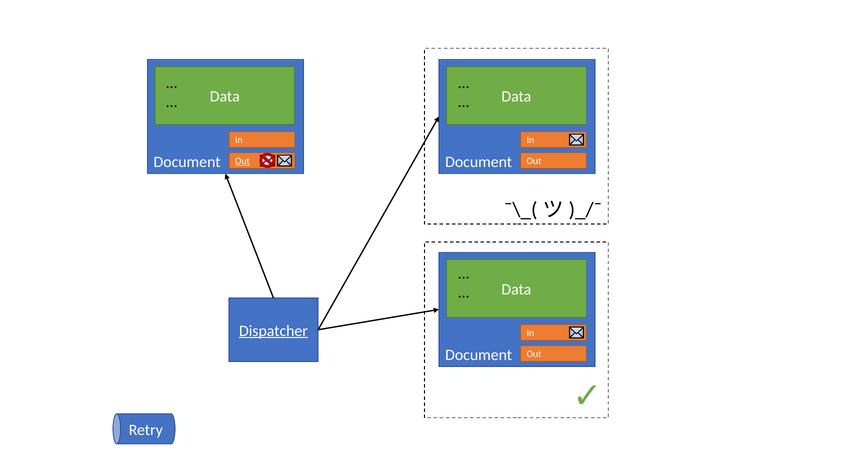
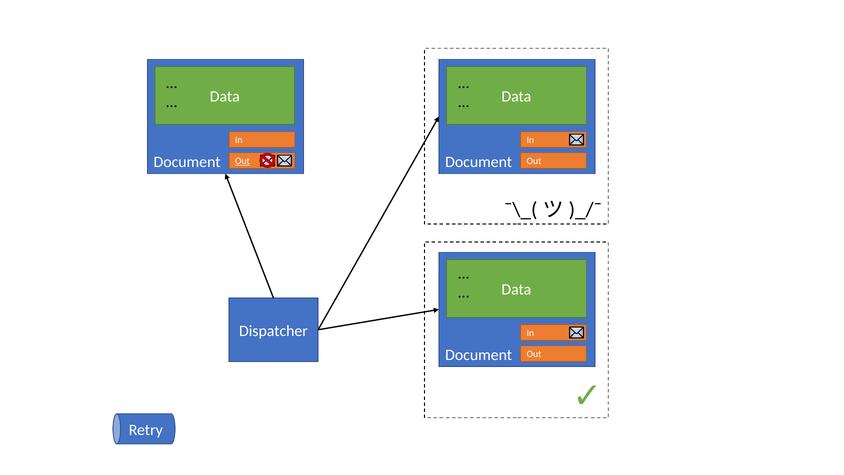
Dispatcher underline: present -> none
